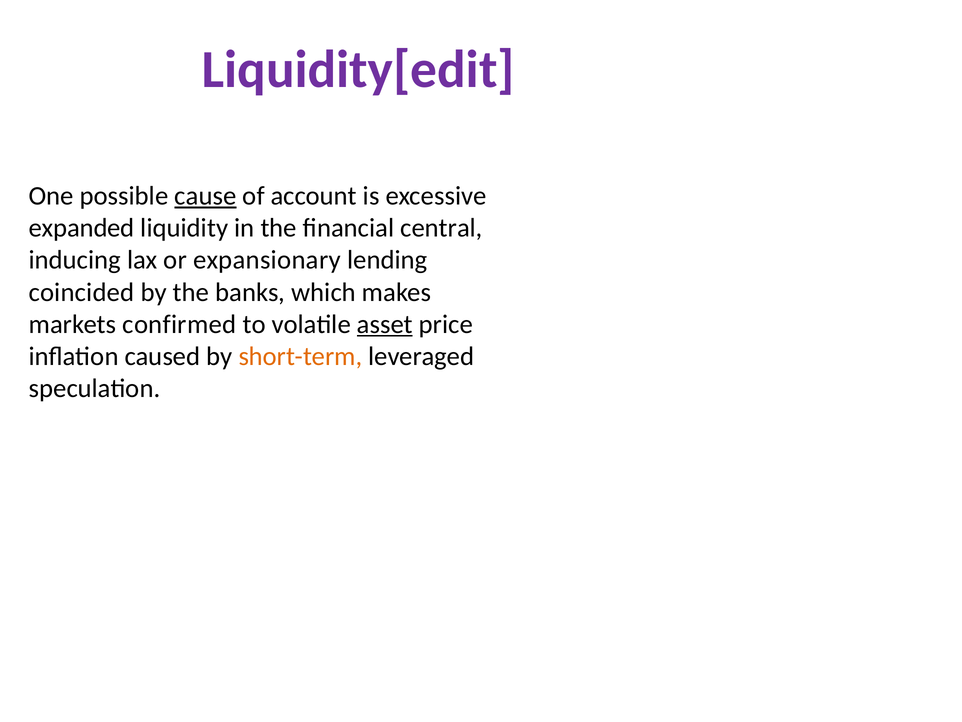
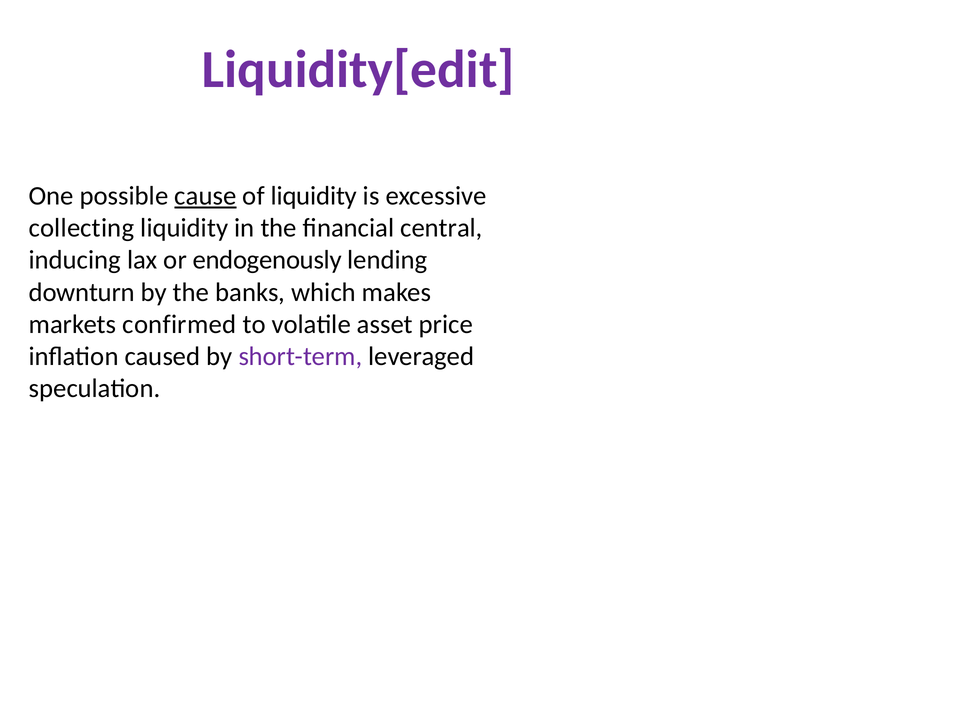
of account: account -> liquidity
expanded: expanded -> collecting
expansionary: expansionary -> endogenously
coincided: coincided -> downturn
asset underline: present -> none
short-term colour: orange -> purple
